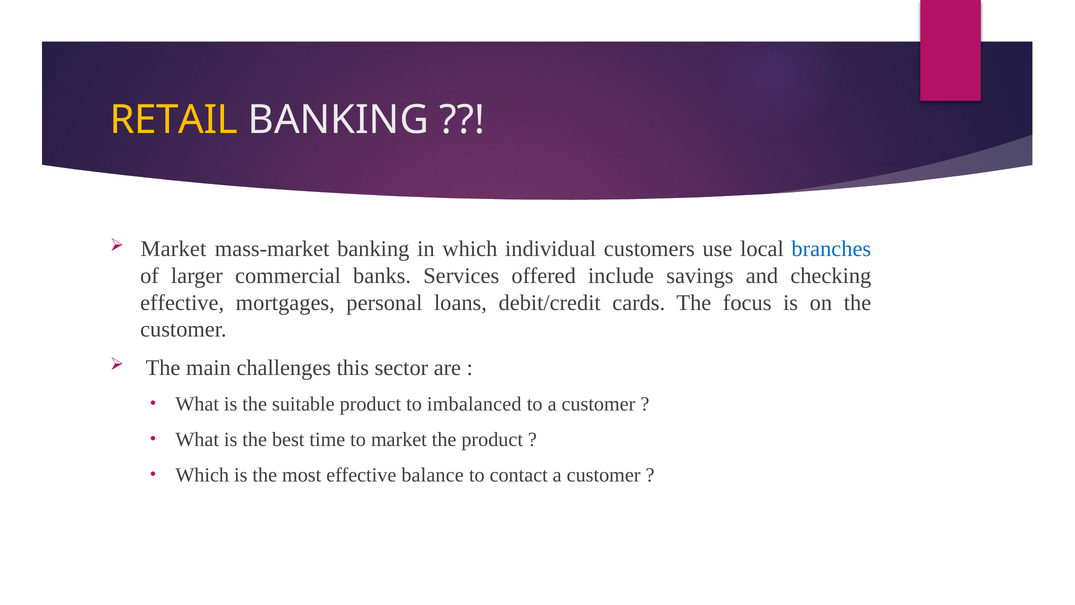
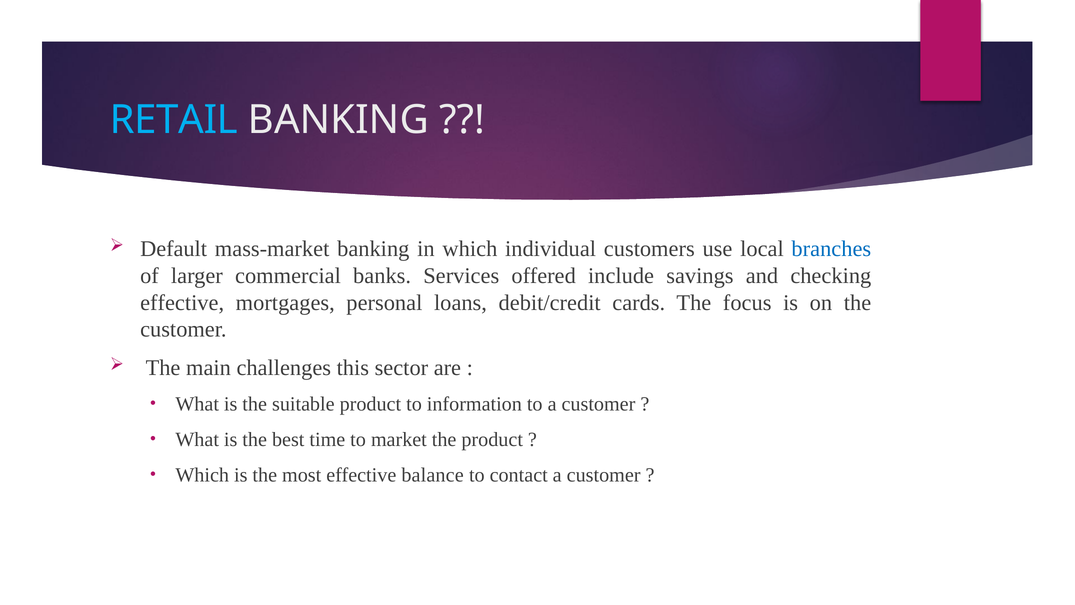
RETAIL colour: yellow -> light blue
Market at (173, 249): Market -> Default
imbalanced: imbalanced -> information
